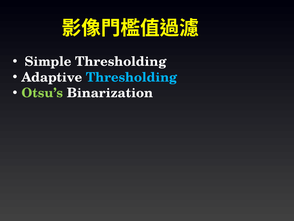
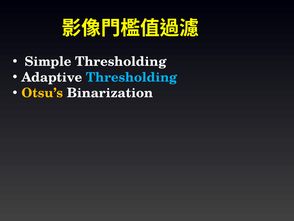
Otsu’s colour: light green -> yellow
